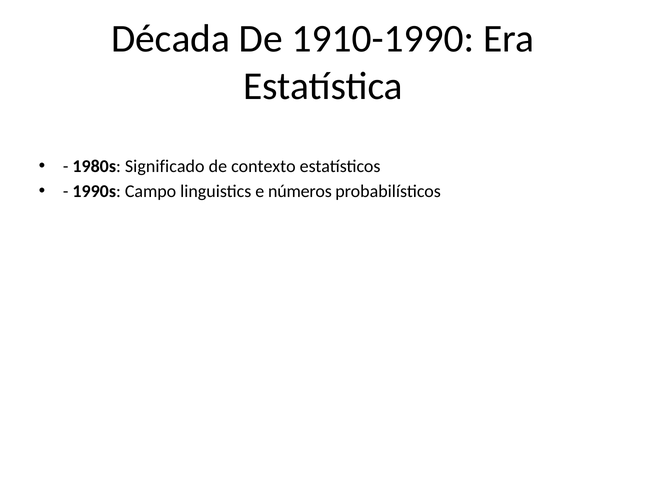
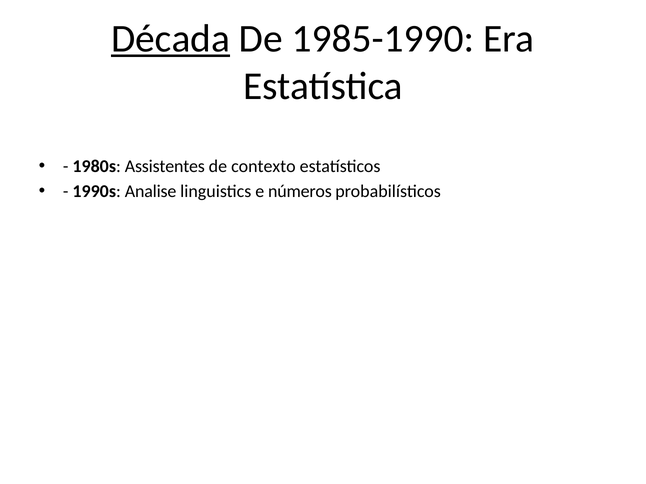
Década underline: none -> present
1910-1990: 1910-1990 -> 1985-1990
Significado: Significado -> Assistentes
Campo: Campo -> Analise
